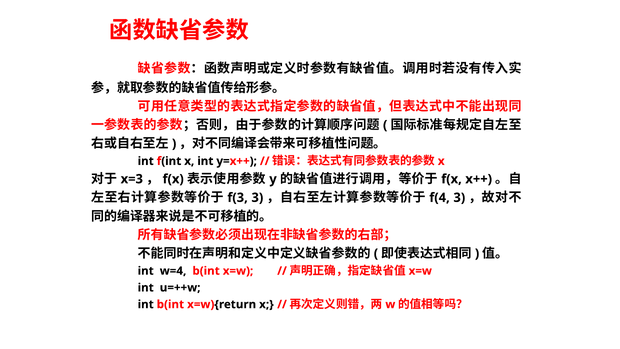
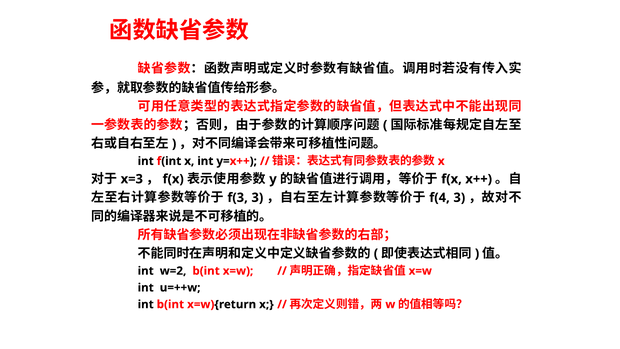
w=4: w=4 -> w=2
